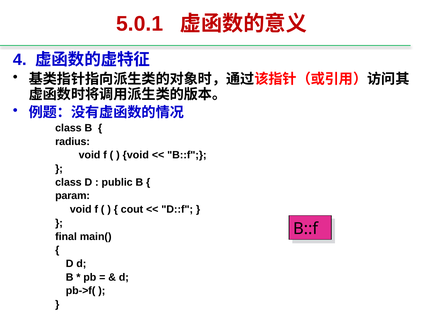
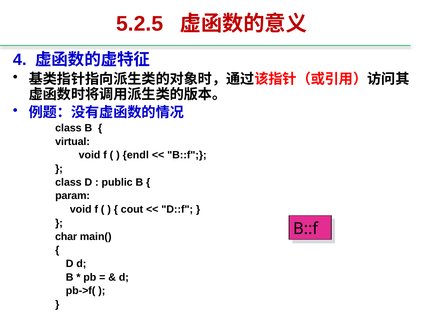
5.0.1: 5.0.1 -> 5.2.5
radius: radius -> virtual
void at (136, 155): void -> endl
final: final -> char
